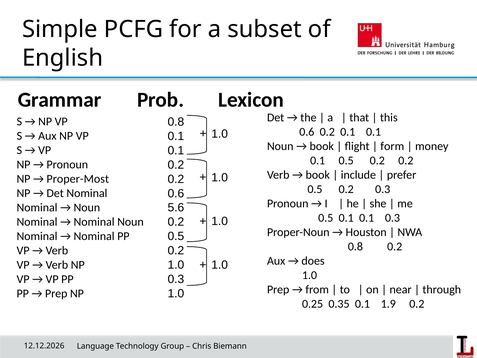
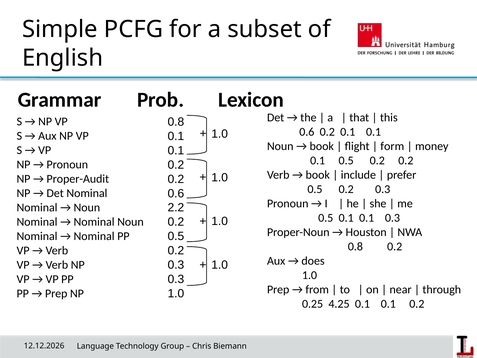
Proper-Most: Proper-Most -> Proper-Audit
5.6: 5.6 -> 2.2
1.0 at (176, 265): 1.0 -> 0.3
0.35: 0.35 -> 4.25
1.9 at (388, 304): 1.9 -> 0.1
